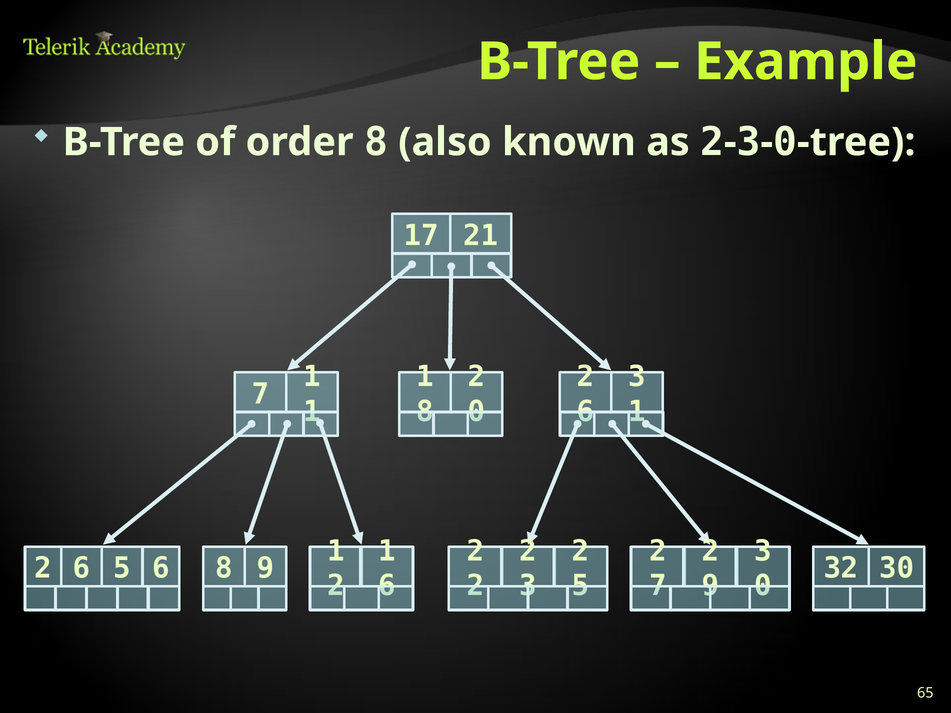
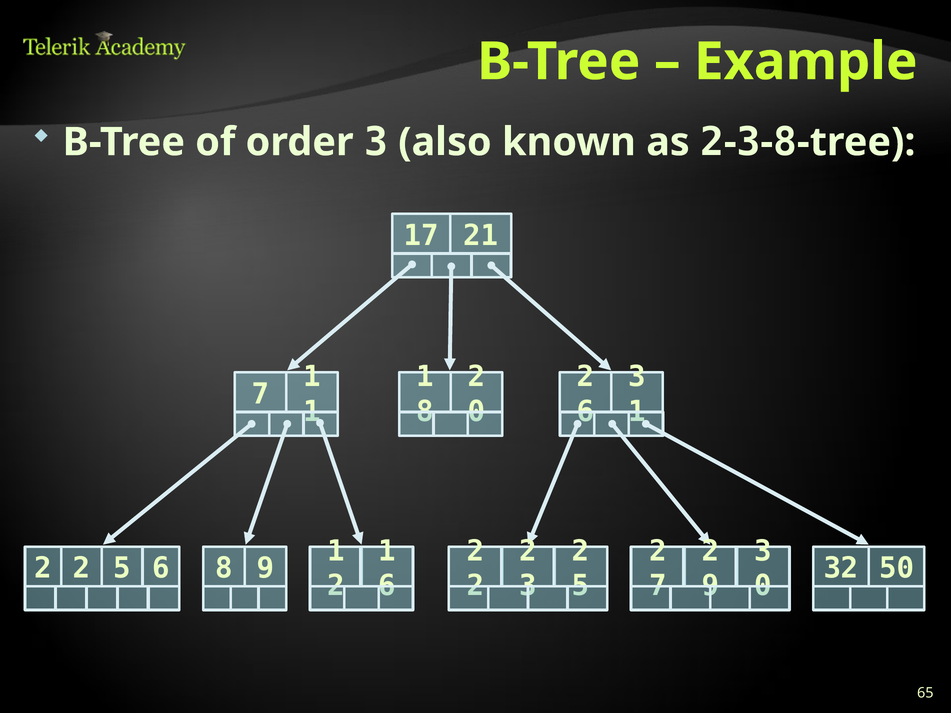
order 8: 8 -> 3
0 at (785, 142): 0 -> 8
6 at (82, 569): 6 -> 2
30: 30 -> 50
